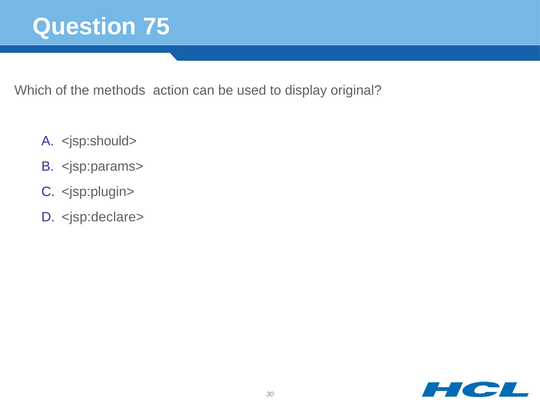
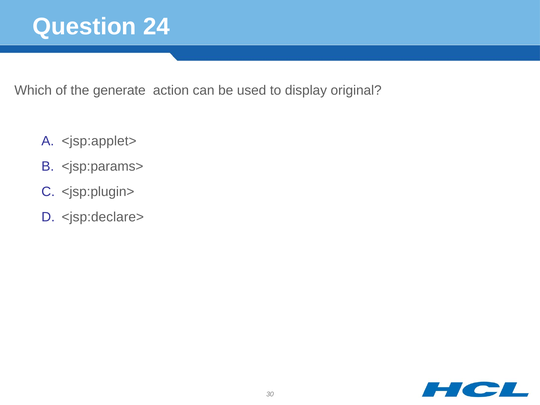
75: 75 -> 24
methods: methods -> generate
<jsp:should>: <jsp:should> -> <jsp:applet>
